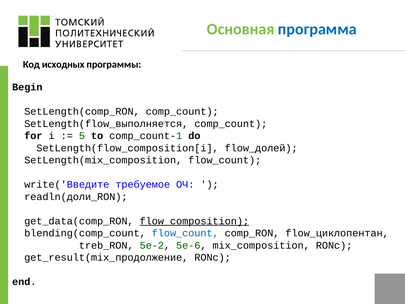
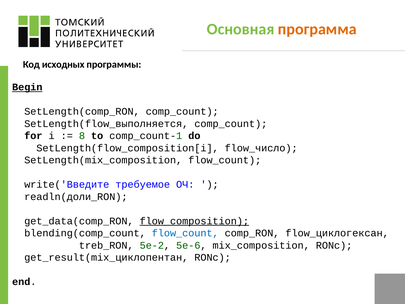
программа colour: blue -> orange
Begin underline: none -> present
5: 5 -> 8
flow_долей: flow_долей -> flow_число
flow_циклопентан: flow_циклопентан -> flow_циклогексан
get_result(mix_продолжение: get_result(mix_продолжение -> get_result(mix_циклопентан
